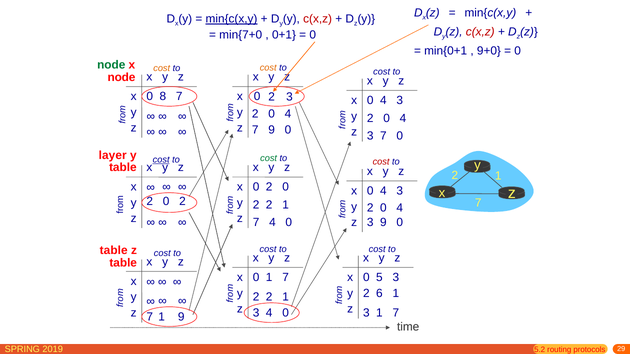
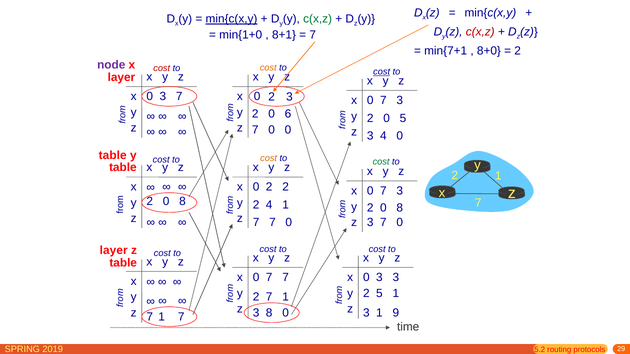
c(x,z at (318, 19) colour: red -> green
min{7+0: min{7+0 -> min{1+0
0+1: 0+1 -> 8+1
0 at (313, 35): 0 -> 7
min{0+1: min{0+1 -> min{7+1
9+0: 9+0 -> 8+0
0 at (518, 51): 0 -> 2
node at (111, 65) colour: green -> purple
cost at (162, 68) colour: orange -> red
cost at (382, 72) underline: none -> present
node at (121, 77): node -> layer
8 at (163, 97): 8 -> 3
4 at (383, 101): 4 -> 7
4 at (288, 114): 4 -> 6
4 at (403, 119): 4 -> 5
9 at (272, 130): 9 -> 0
3 7: 7 -> 4
layer at (113, 155): layer -> table
cost at (269, 158) colour: green -> orange
cost at (161, 160) underline: present -> none
cost at (381, 162) colour: red -> green
0 at (286, 187): 0 -> 2
4 at (383, 191): 4 -> 7
2 at (182, 202): 2 -> 8
2 at (269, 205): 2 -> 4
4 at (400, 208): 4 -> 8
4 at (272, 223): 4 -> 7
9 at (383, 223): 9 -> 7
table at (114, 251): table -> layer
1 at (269, 278): 1 -> 7
5 at (379, 278): 5 -> 3
2 6: 6 -> 5
2 at (269, 297): 2 -> 7
3 4: 4 -> 8
3 1 7: 7 -> 9
7 1 9: 9 -> 7
